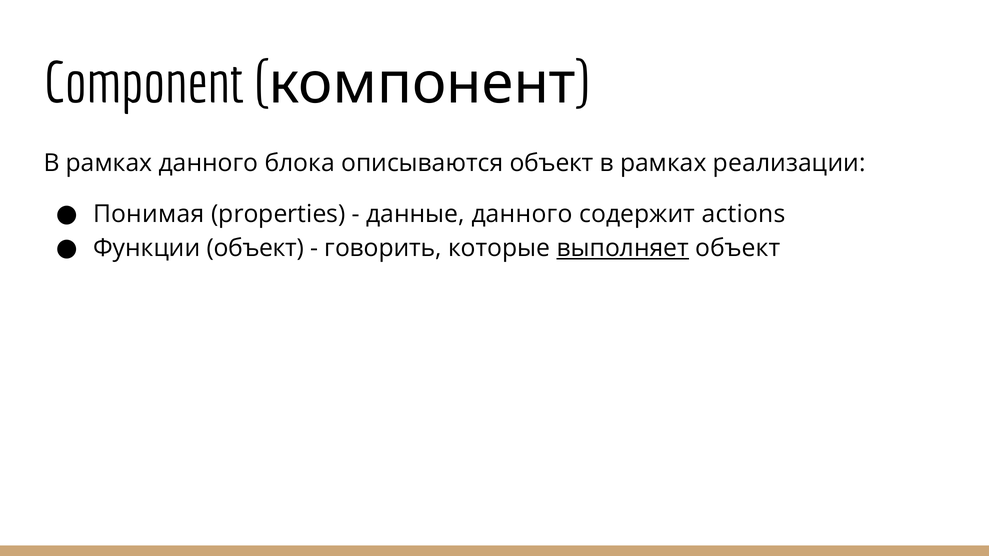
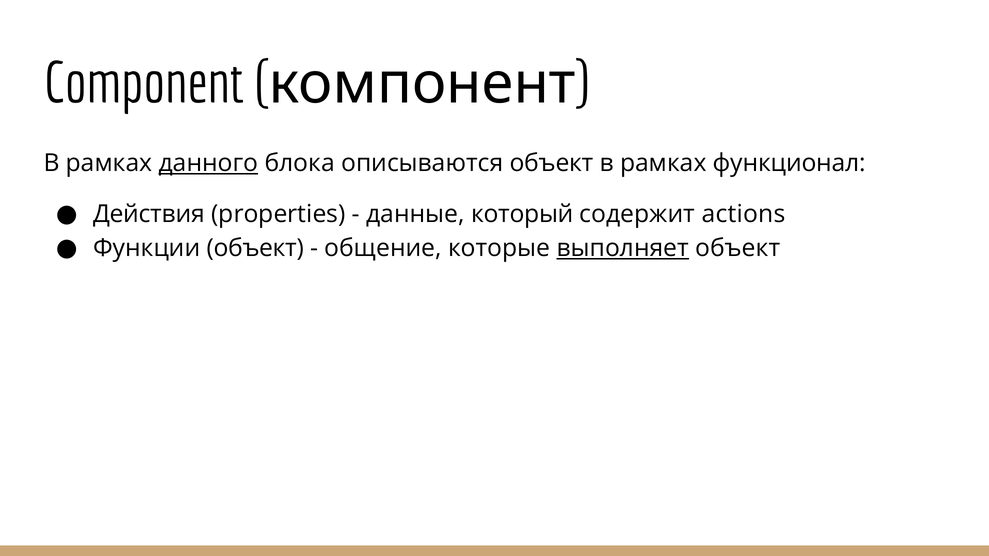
данного at (208, 163) underline: none -> present
реализации: реализации -> функционал
Понимая: Понимая -> Действия
данные данного: данного -> который
говорить: говорить -> общение
